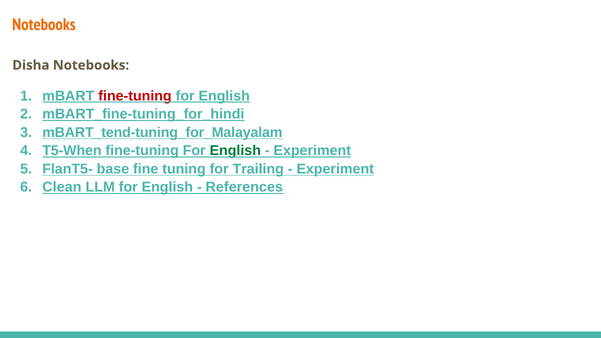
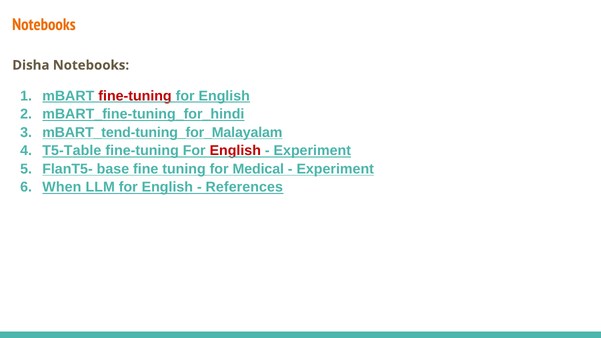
T5-When: T5-When -> T5-Table
English at (235, 151) colour: green -> red
Trailing: Trailing -> Medical
Clean: Clean -> When
